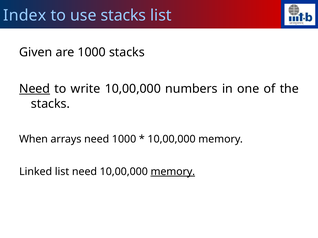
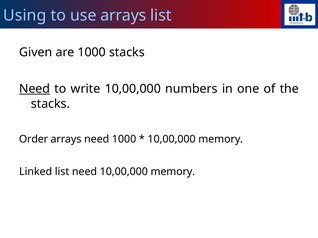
Index: Index -> Using
use stacks: stacks -> arrays
When: When -> Order
memory at (173, 172) underline: present -> none
